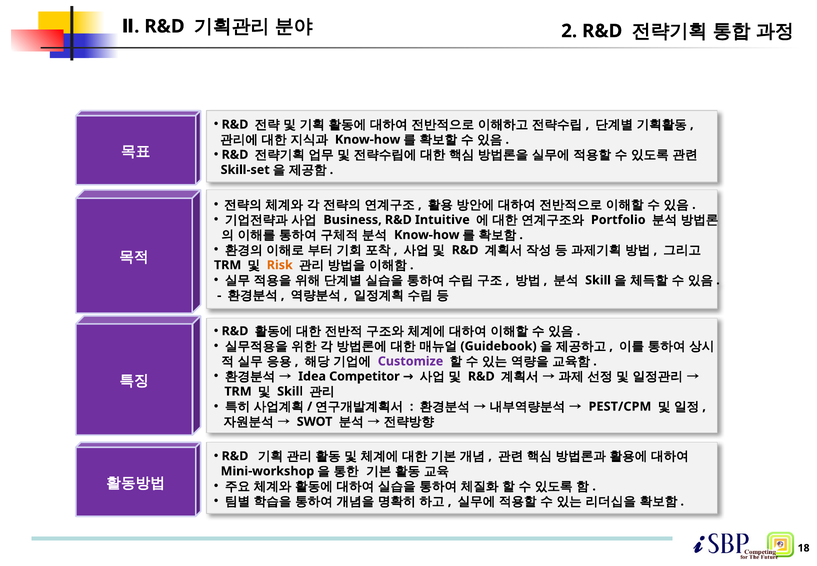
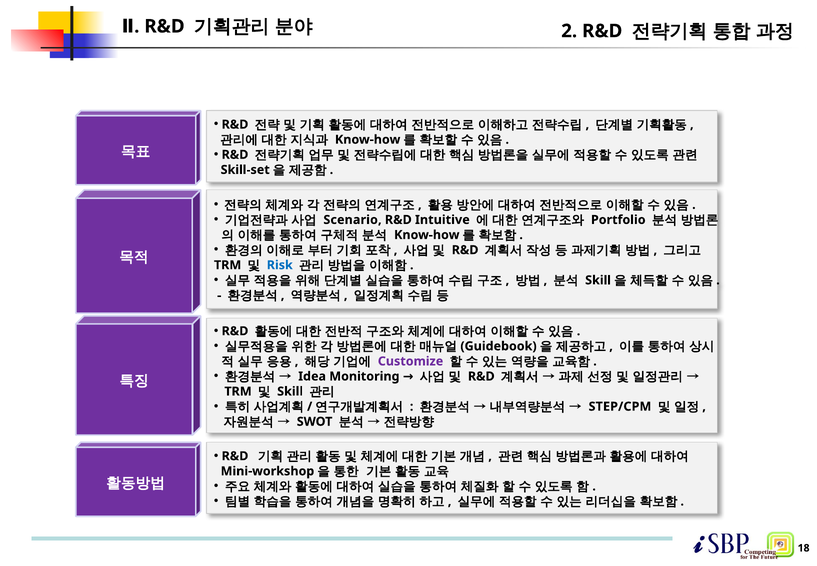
Business: Business -> Scenario
Risk colour: orange -> blue
Competitor: Competitor -> Monitoring
PEST/CPM: PEST/CPM -> STEP/CPM
